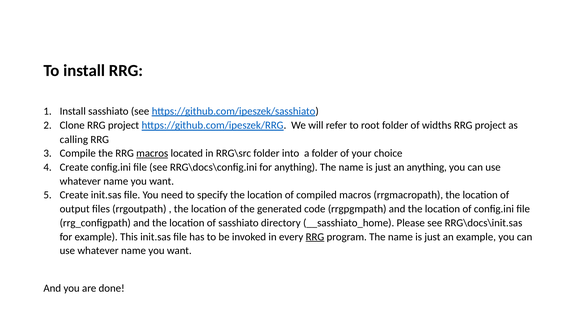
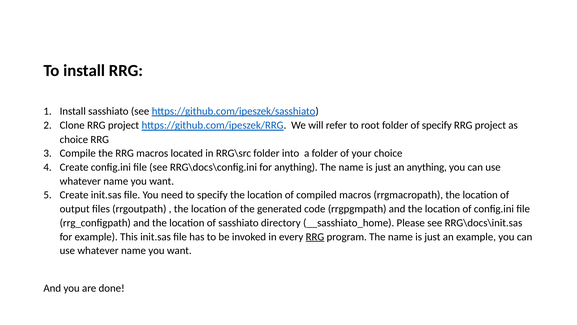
of widths: widths -> specify
calling at (74, 139): calling -> choice
macros at (152, 153) underline: present -> none
